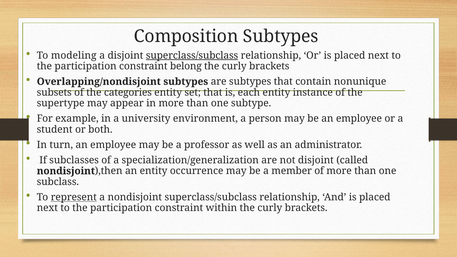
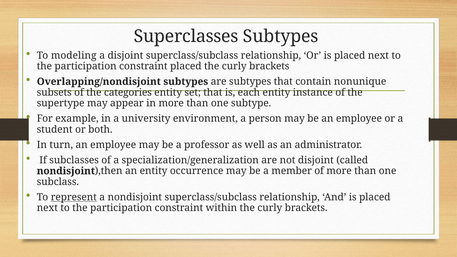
Composition: Composition -> Superclasses
superclass/subclass at (192, 55) underline: present -> none
constraint belong: belong -> placed
